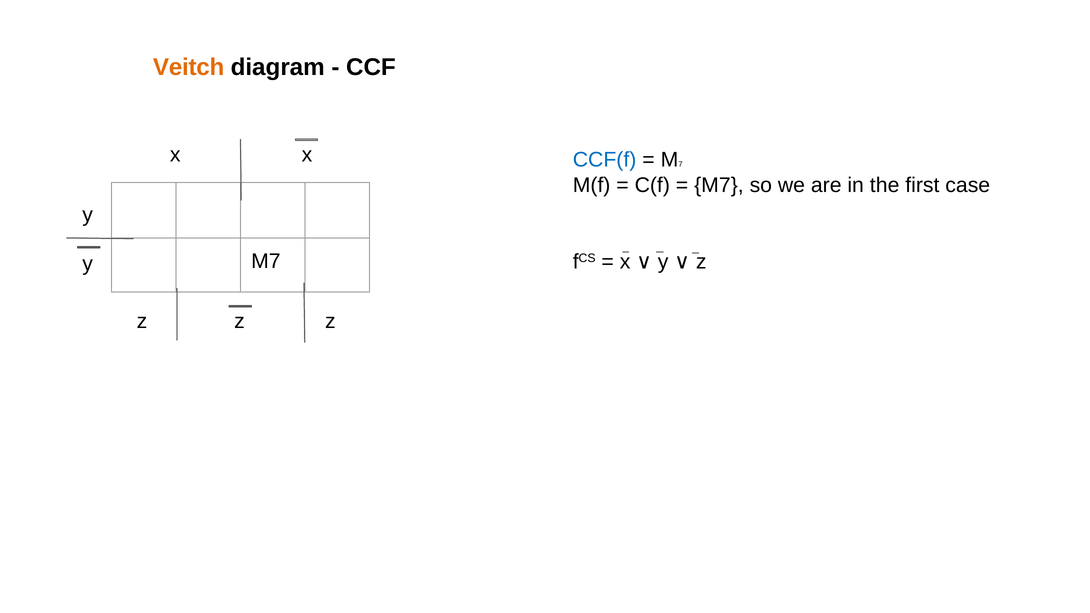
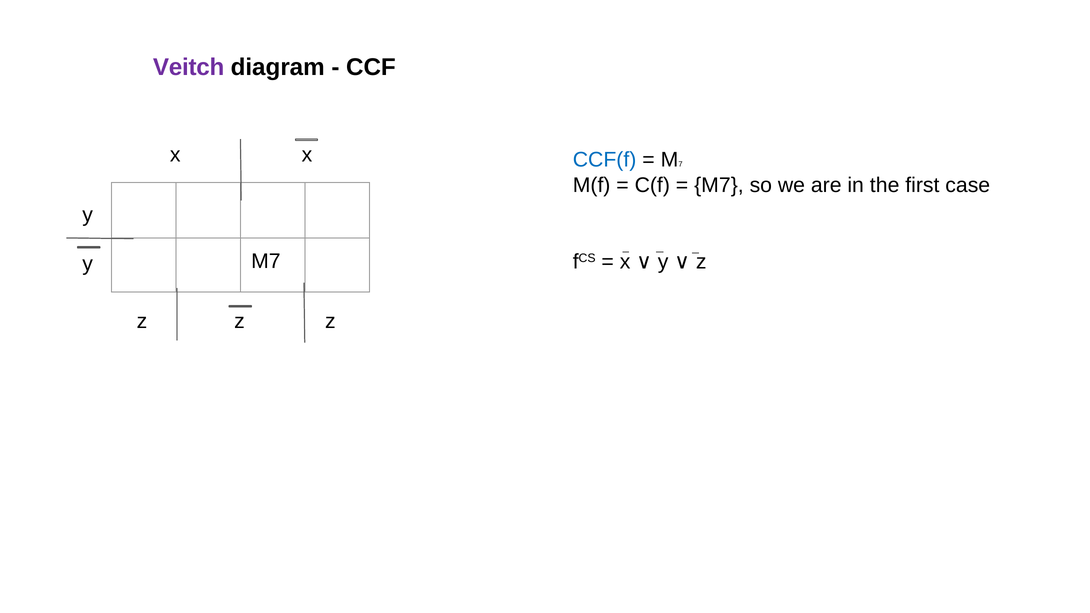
Veitch colour: orange -> purple
